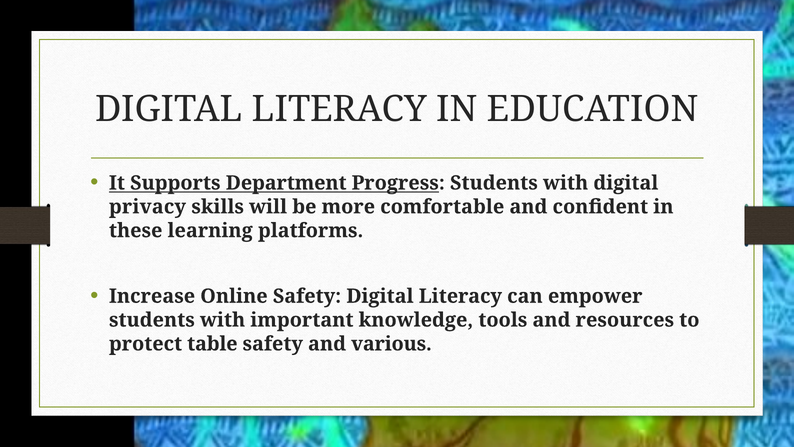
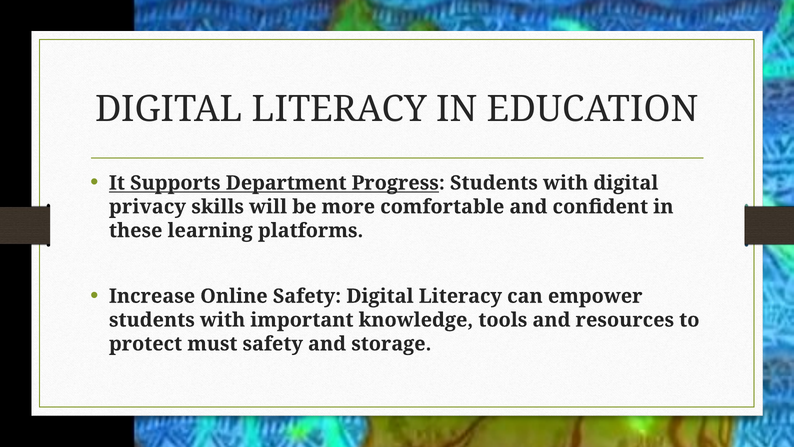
table: table -> must
various: various -> storage
